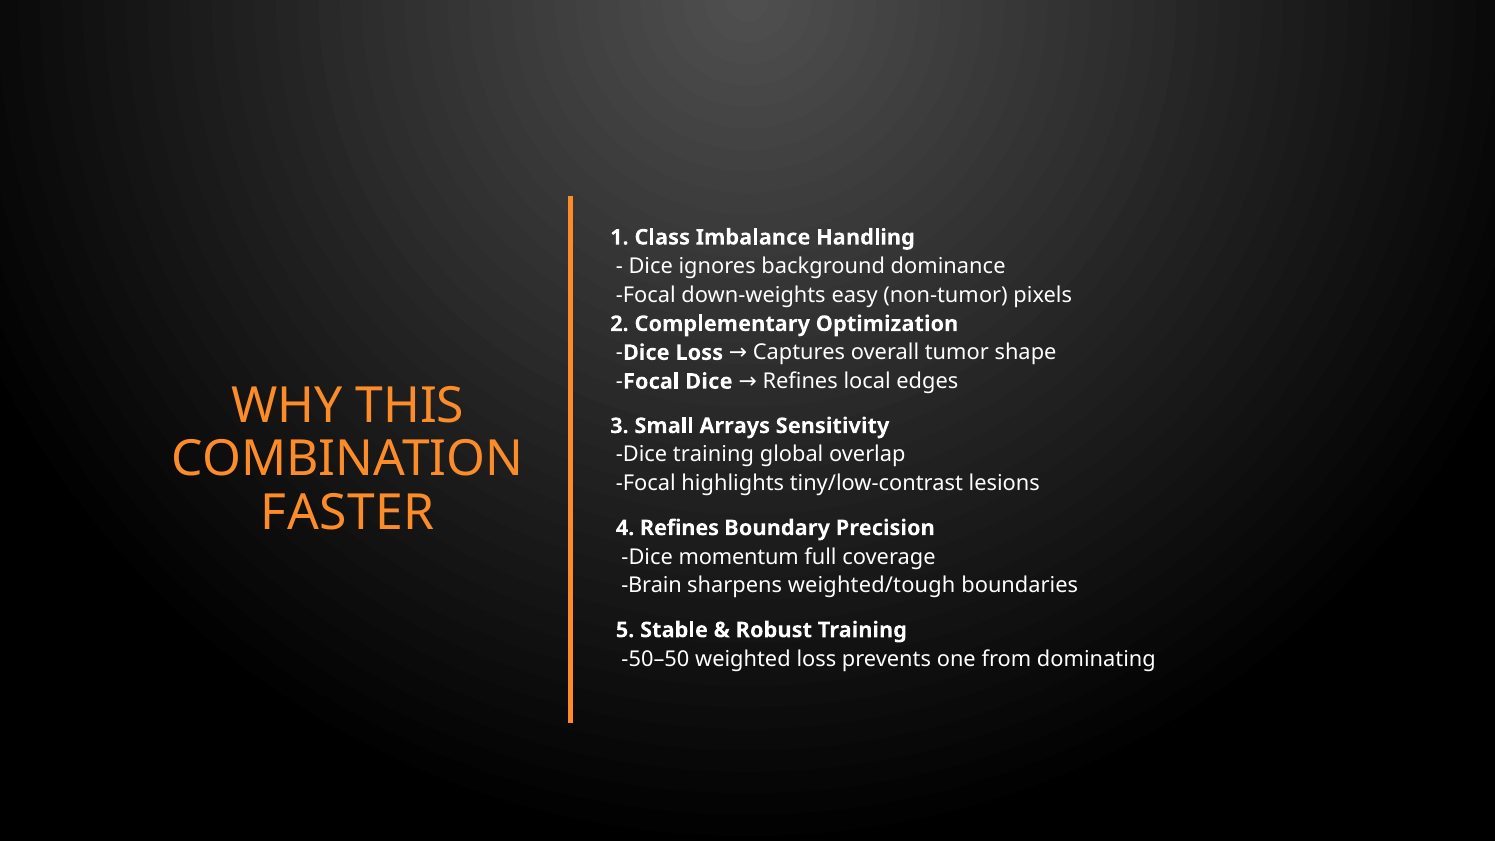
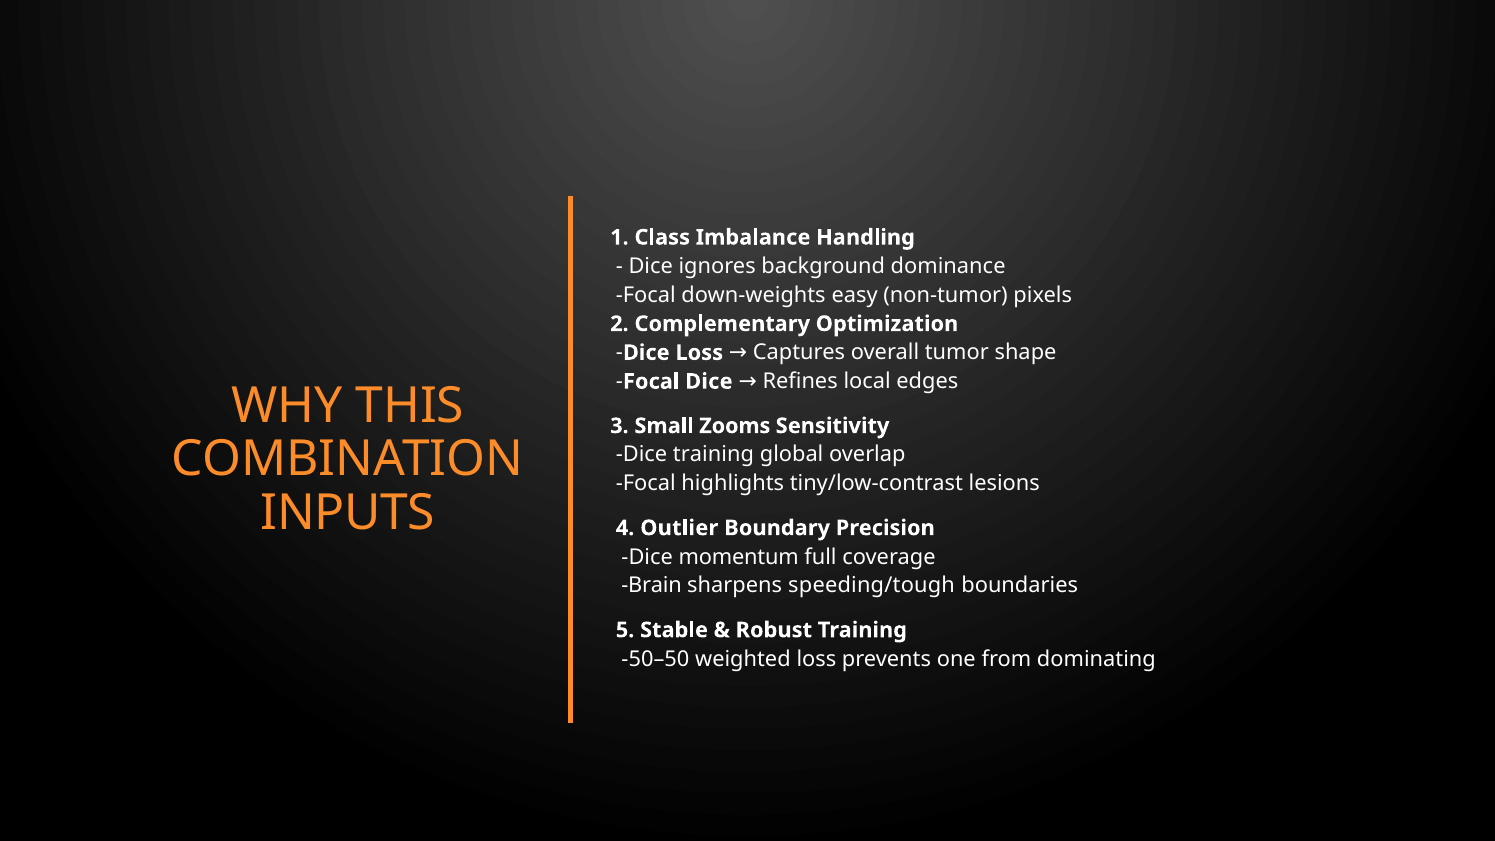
Arrays: Arrays -> Zooms
FASTER: FASTER -> INPUTS
4 Refines: Refines -> Outlier
weighted/tough: weighted/tough -> speeding/tough
